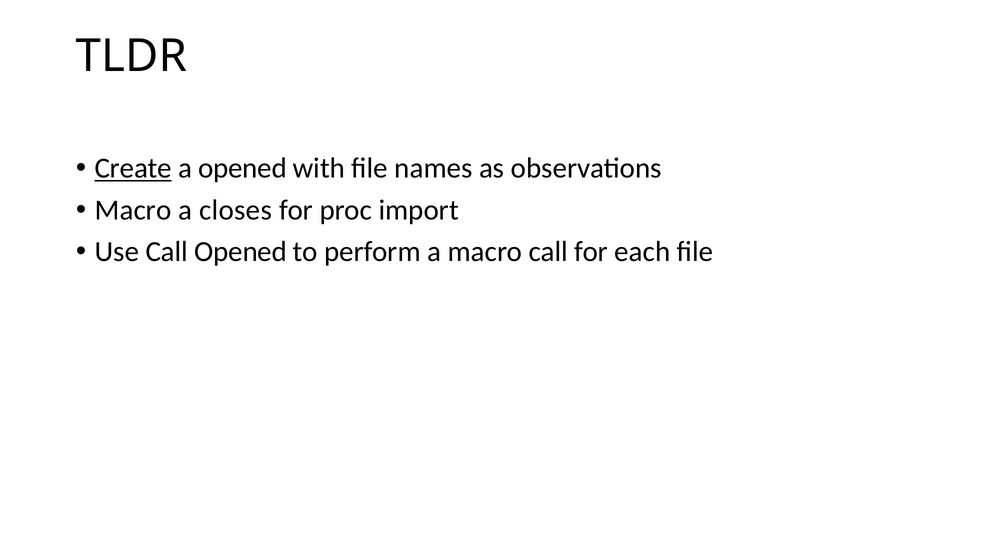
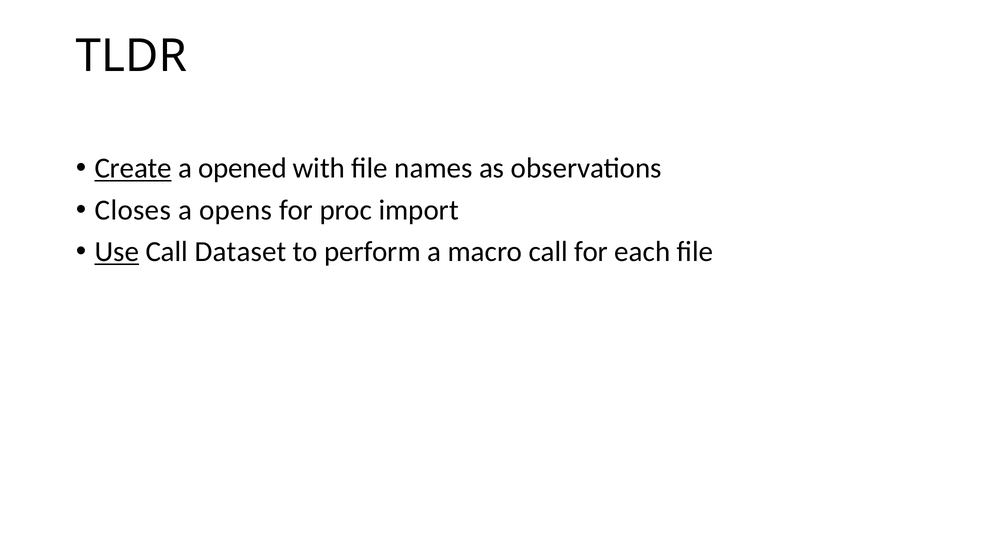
Macro at (133, 210): Macro -> Closes
closes: closes -> opens
Use underline: none -> present
Call Opened: Opened -> Dataset
